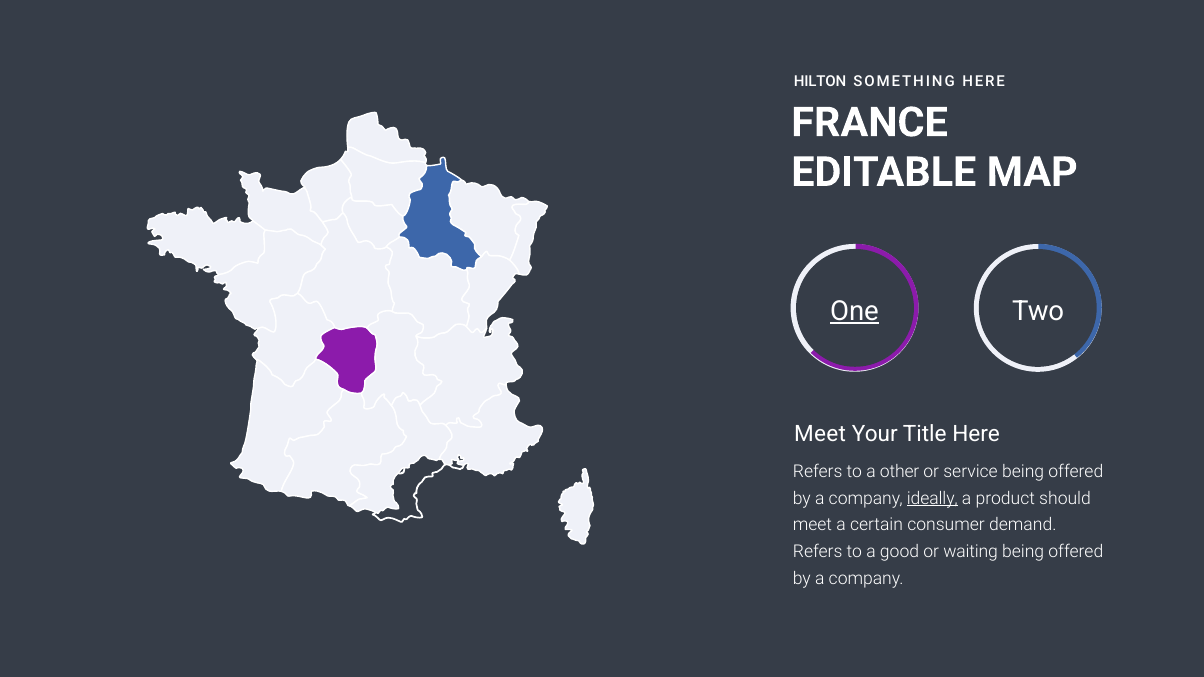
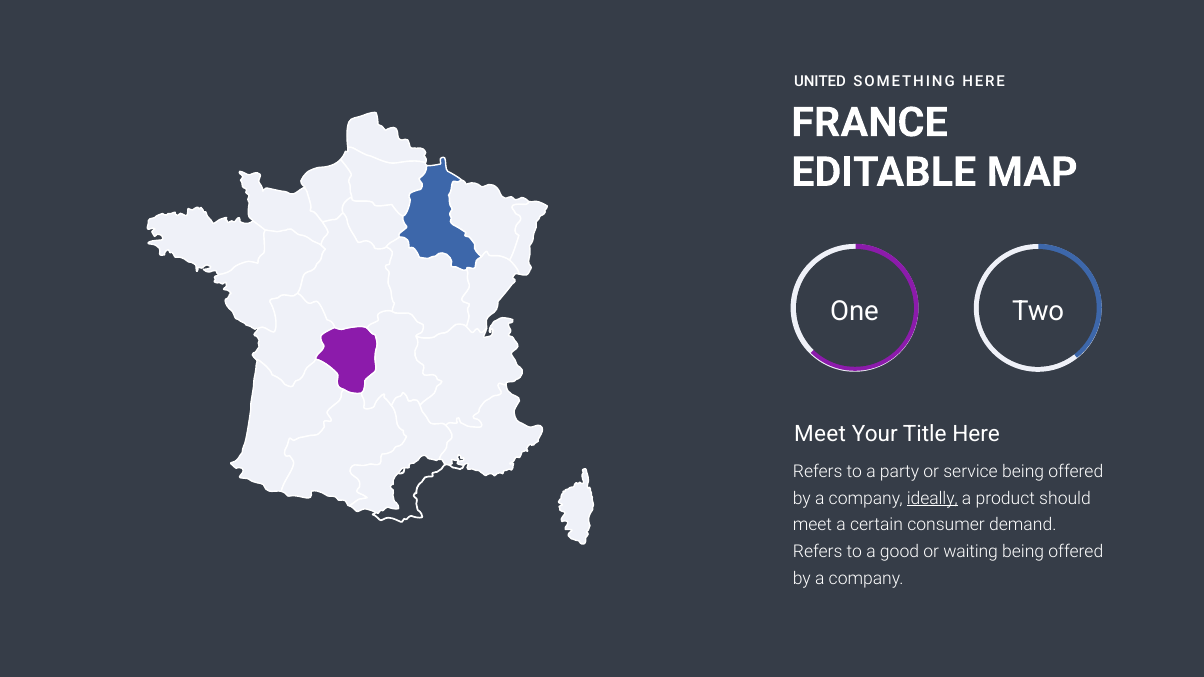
HILTON: HILTON -> UNITED
One underline: present -> none
other: other -> party
